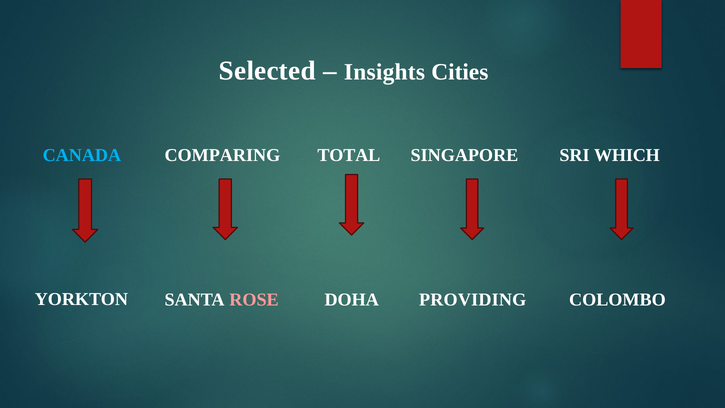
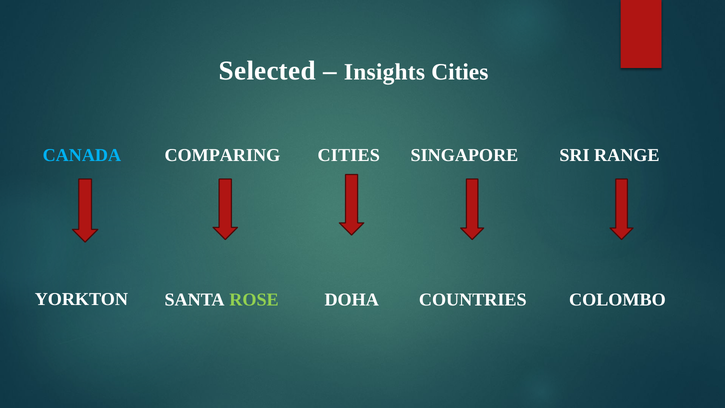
WHICH: WHICH -> RANGE
TOTAL at (349, 155): TOTAL -> CITIES
PROVIDING: PROVIDING -> COUNTRIES
ROSE colour: pink -> light green
